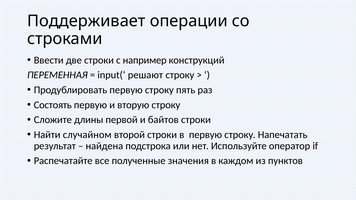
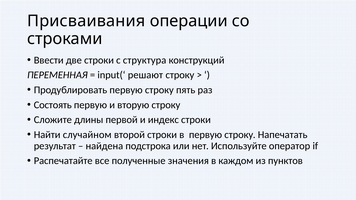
Поддерживает: Поддерживает -> Присваивания
например: например -> структура
байтов: байтов -> индекс
